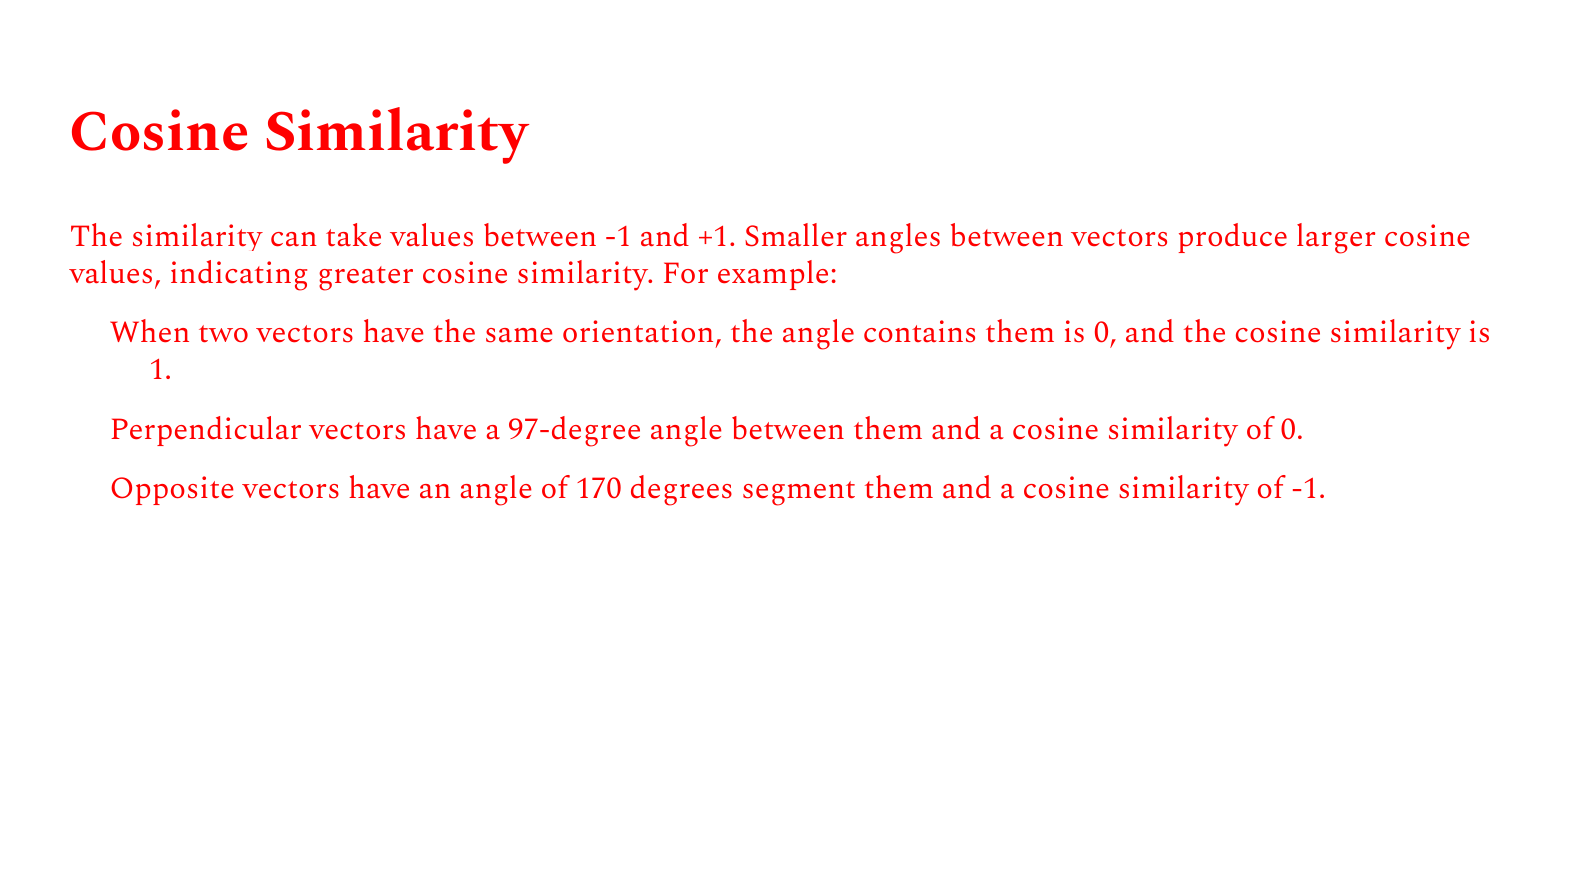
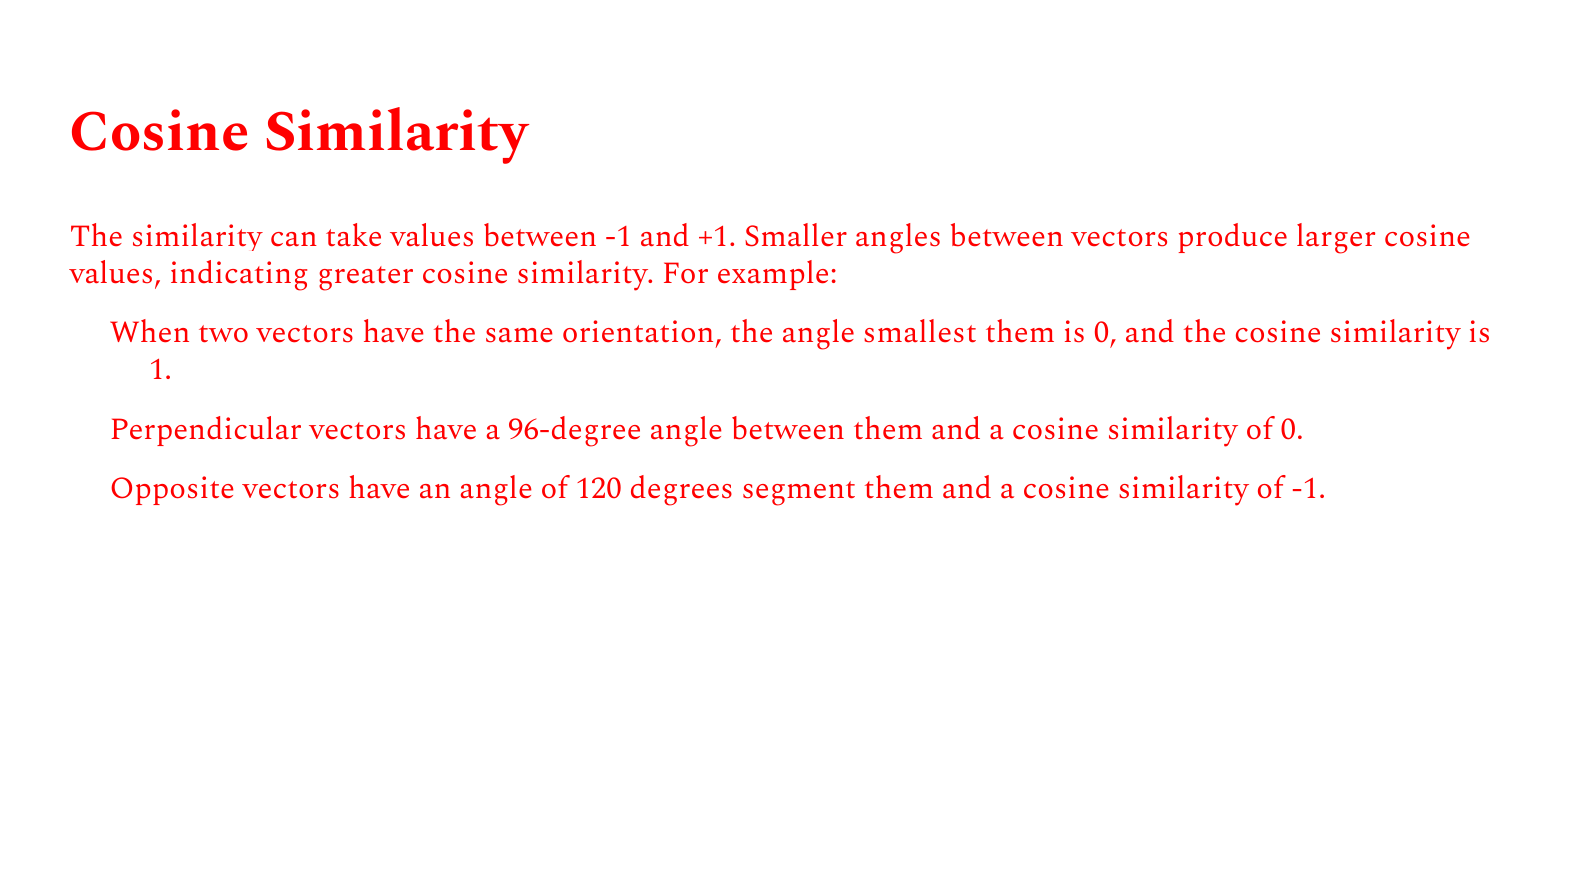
contains: contains -> smallest
97-degree: 97-degree -> 96-degree
170: 170 -> 120
